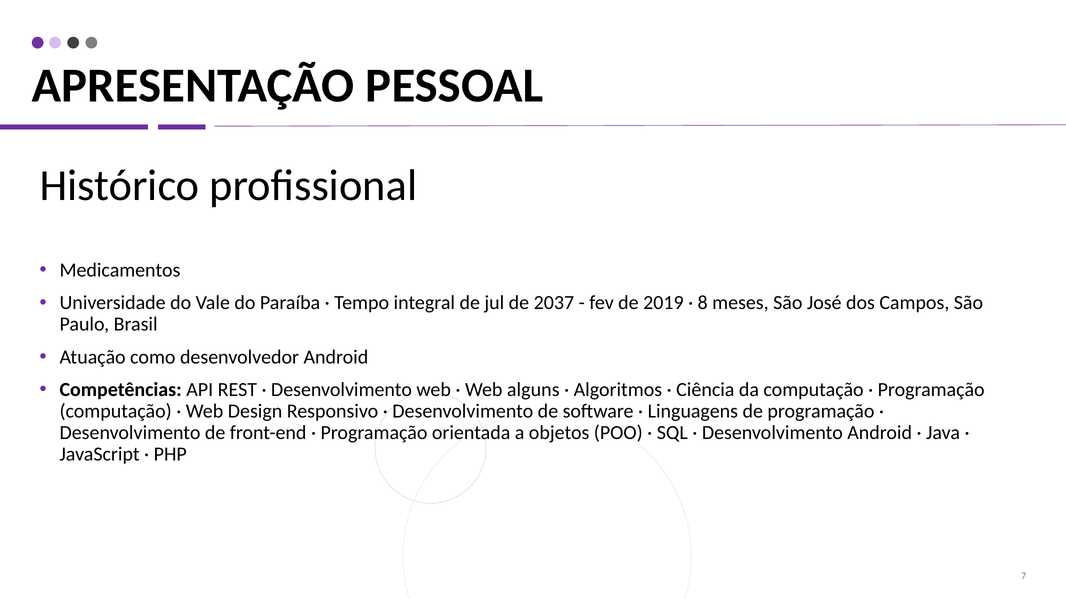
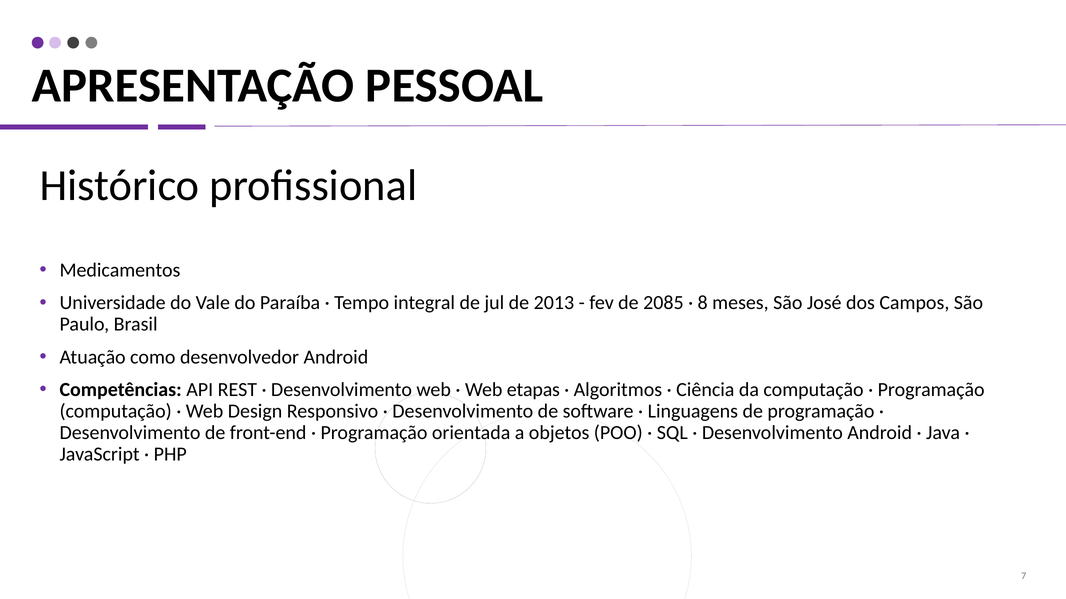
2037: 2037 -> 2013
2019: 2019 -> 2085
alguns: alguns -> etapas
